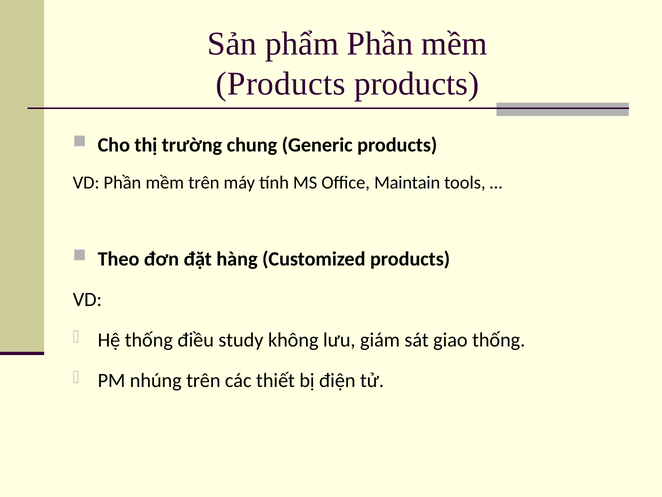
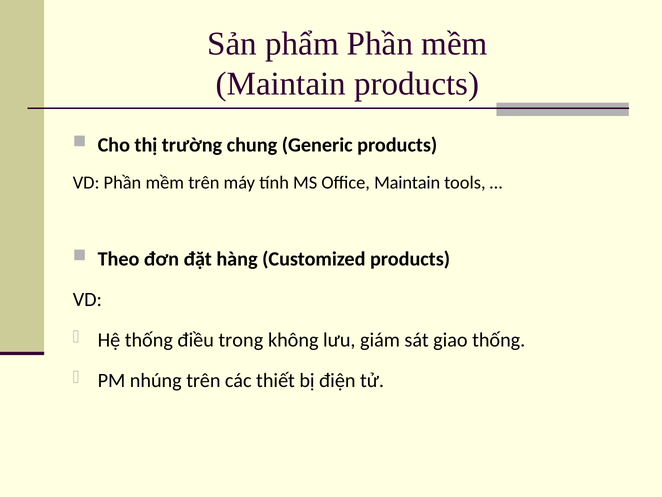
Products at (281, 84): Products -> Maintain
study: study -> trong
